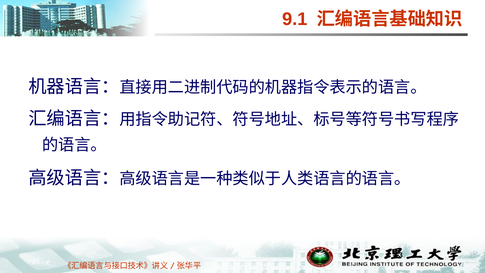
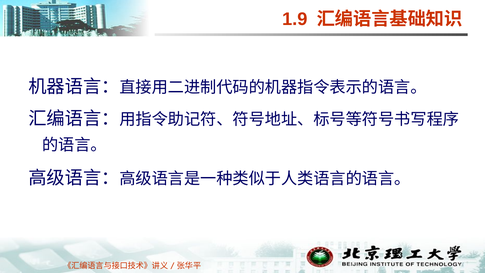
9.1: 9.1 -> 1.9
